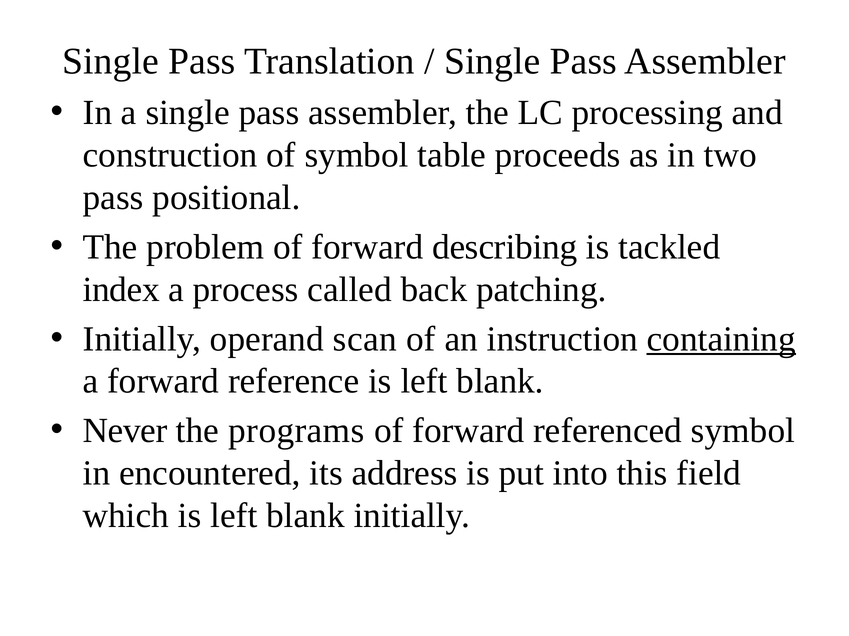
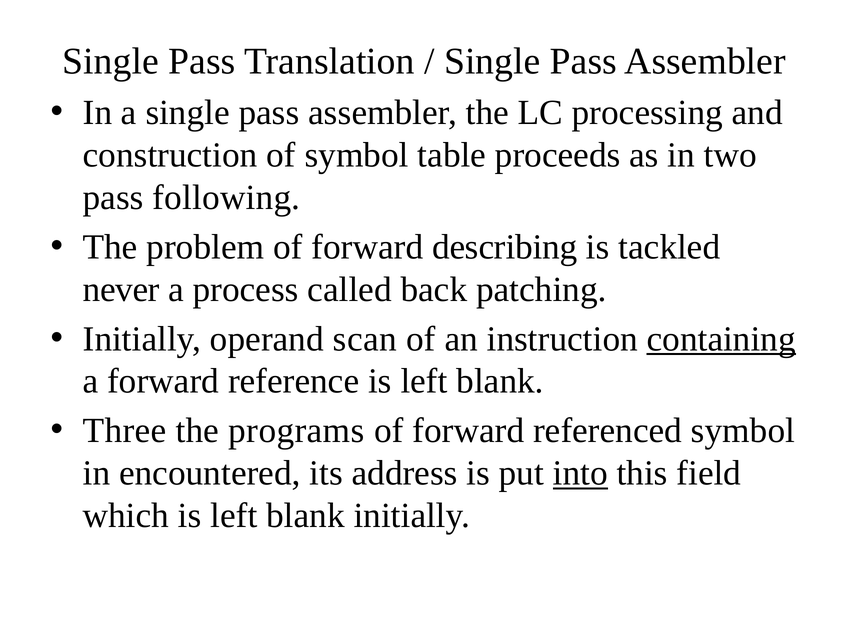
positional: positional -> following
index: index -> never
Never: Never -> Three
into underline: none -> present
